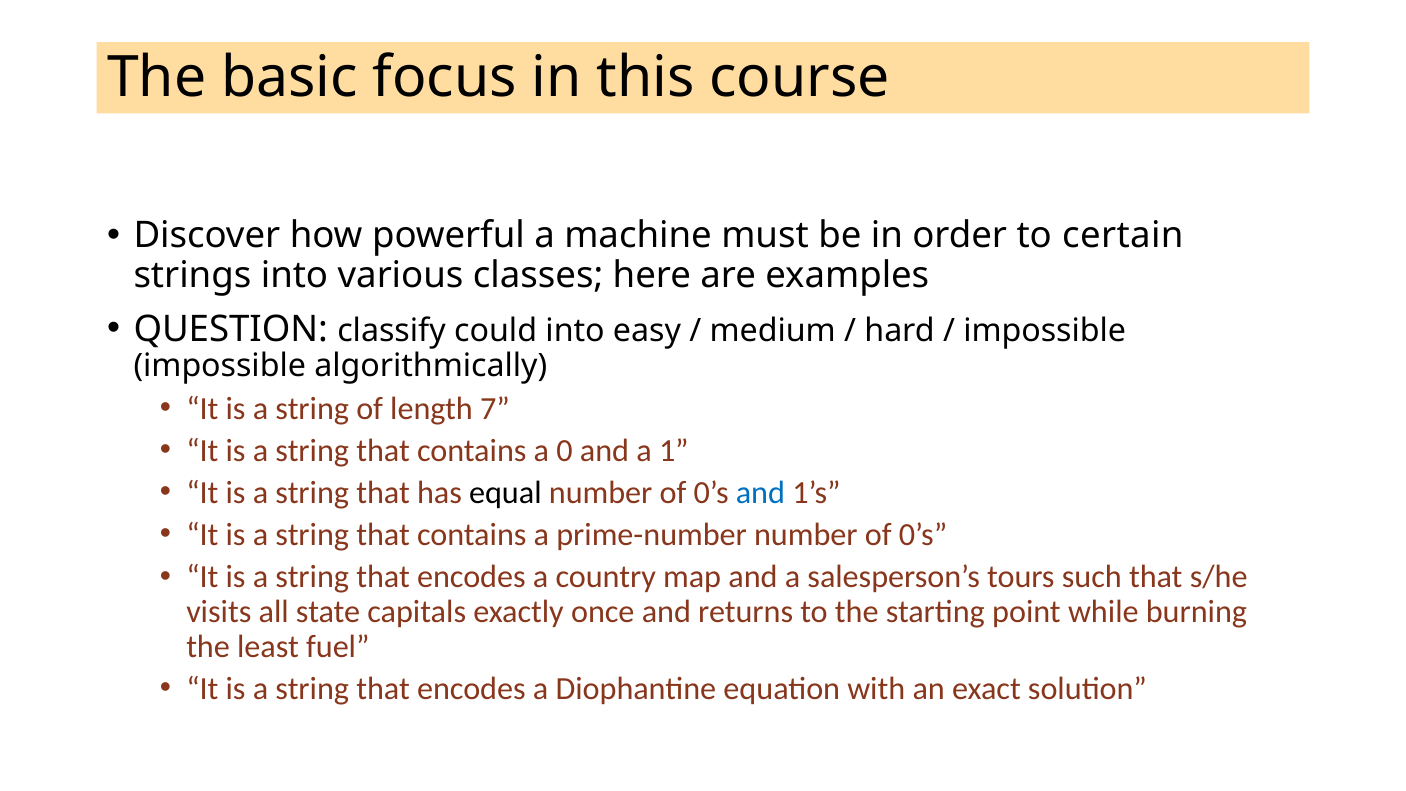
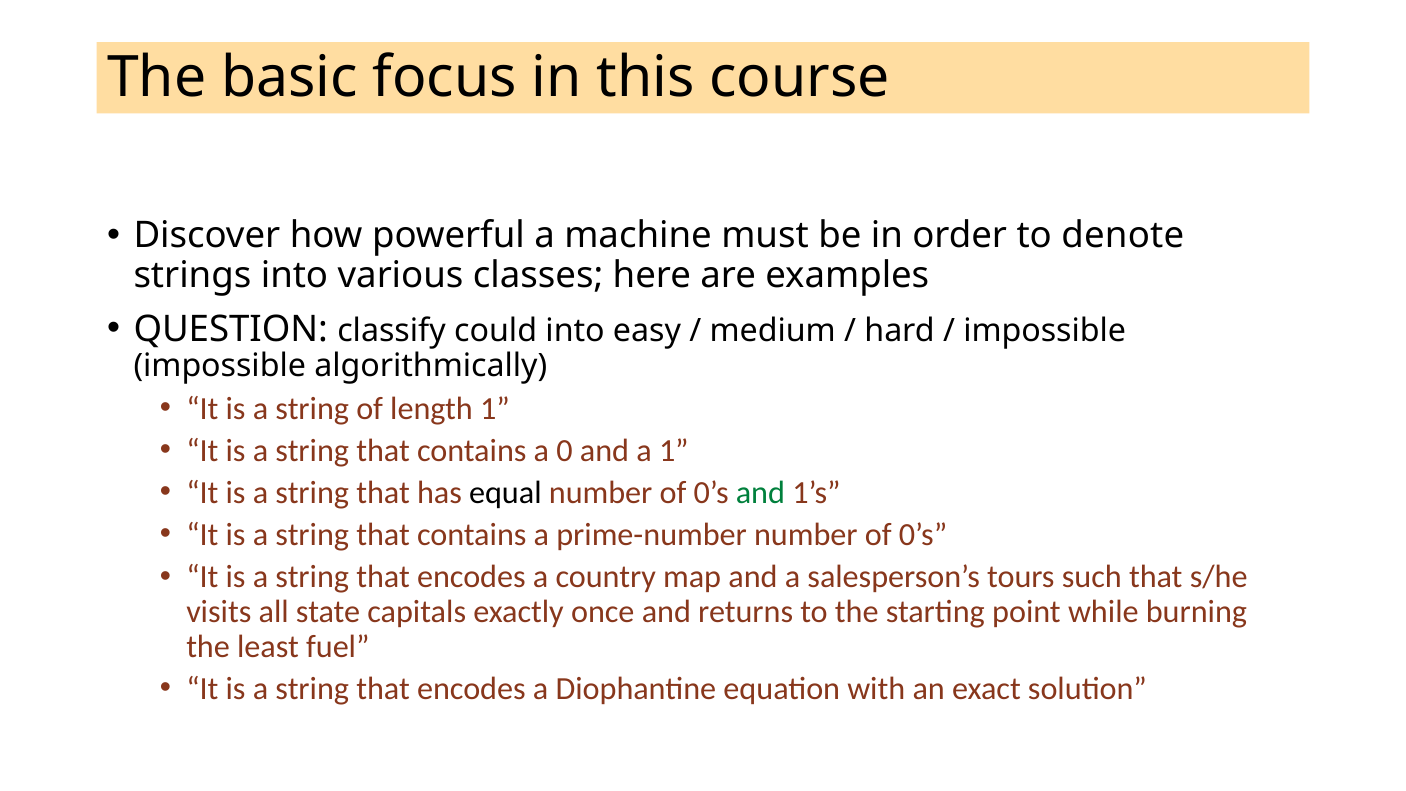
certain: certain -> denote
length 7: 7 -> 1
and at (760, 492) colour: blue -> green
